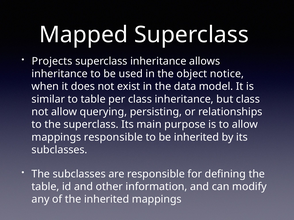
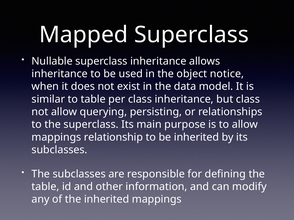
Projects: Projects -> Nullable
mappings responsible: responsible -> relationship
